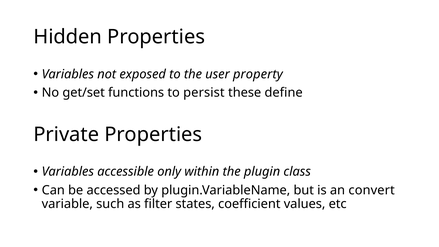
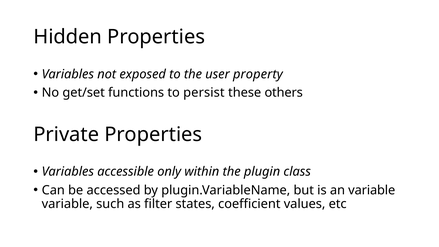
define: define -> others
an convert: convert -> variable
